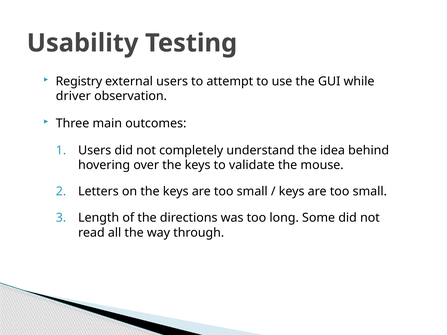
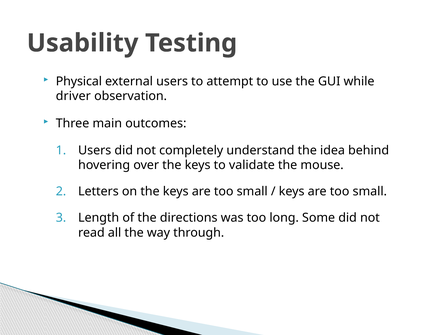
Registry: Registry -> Physical
